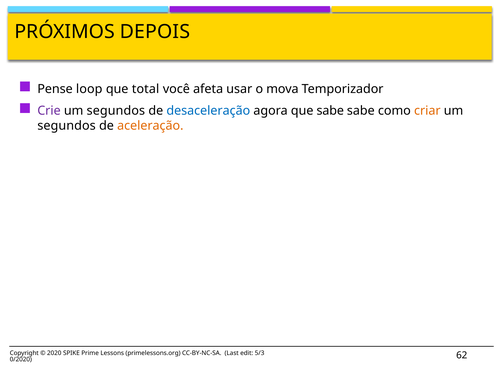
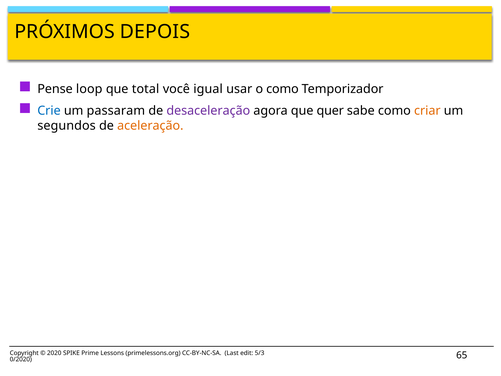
afeta: afeta -> igual
o mova: mova -> como
Crie colour: purple -> blue
segundos at (116, 111): segundos -> passaram
desaceleração colour: blue -> purple
que sabe: sabe -> quer
62: 62 -> 65
